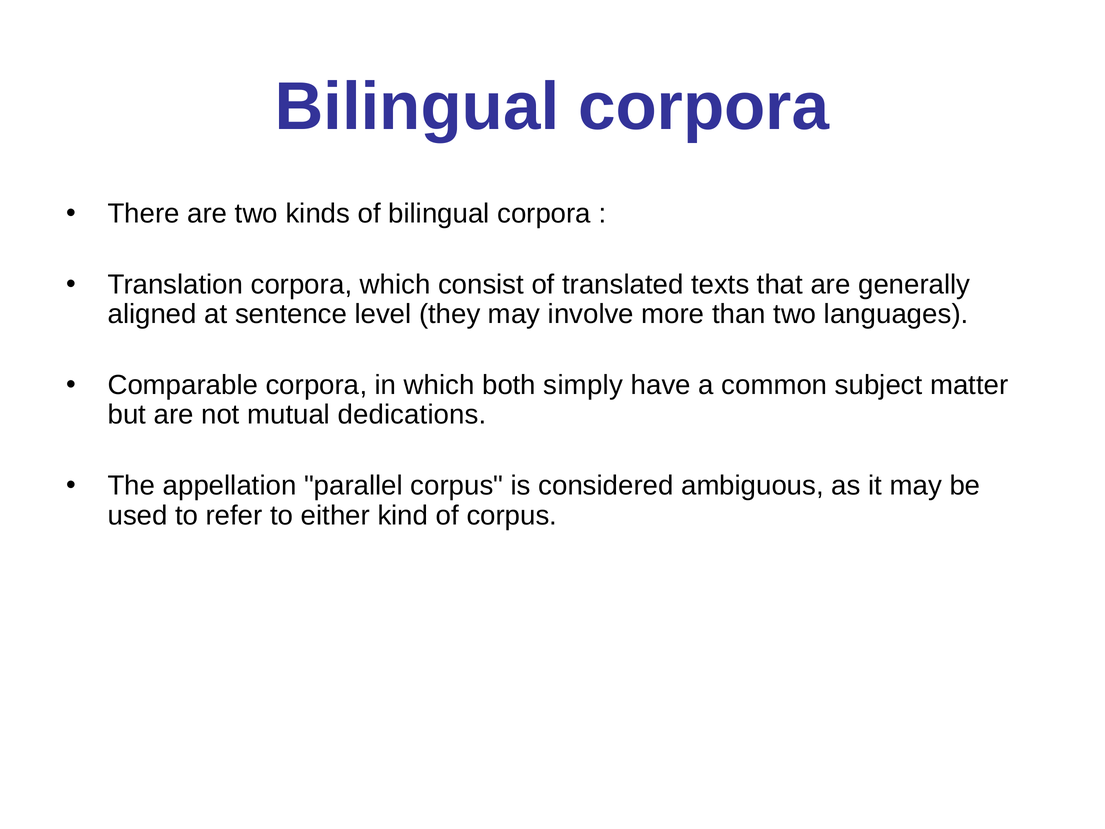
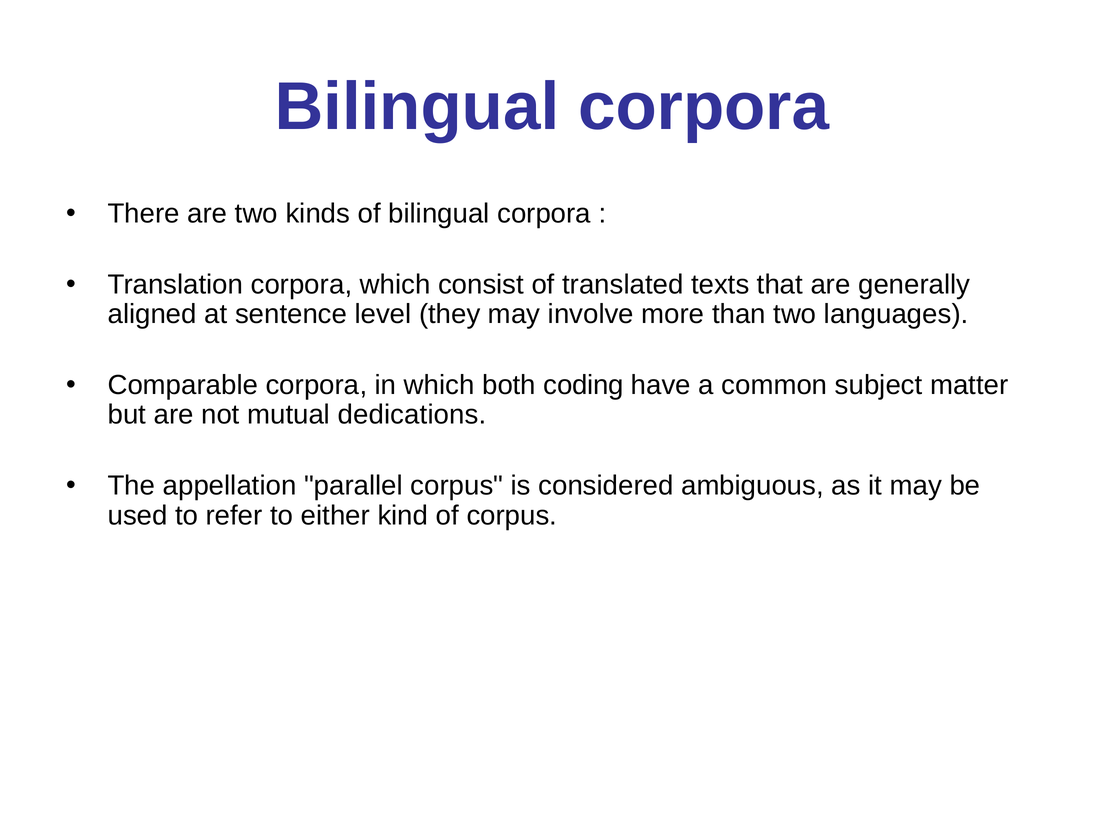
simply: simply -> coding
